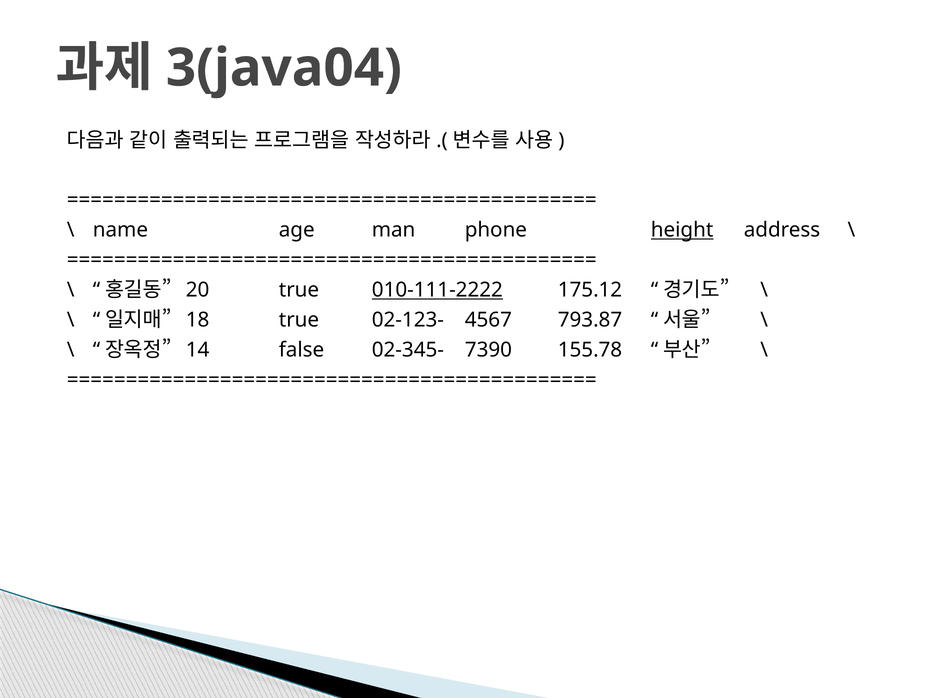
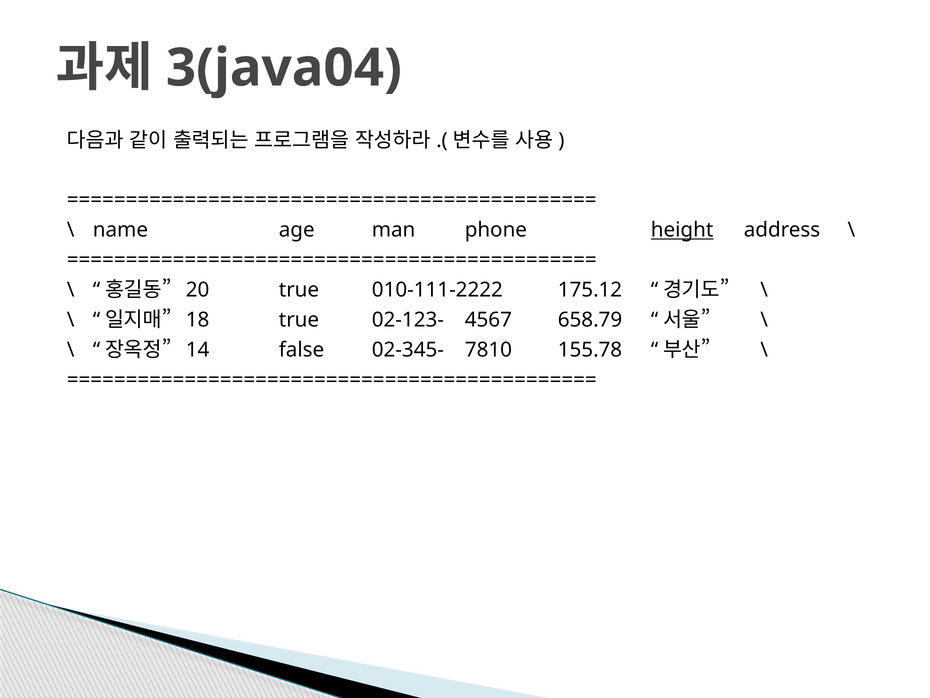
010-111-2222 underline: present -> none
793.87: 793.87 -> 658.79
7390: 7390 -> 7810
